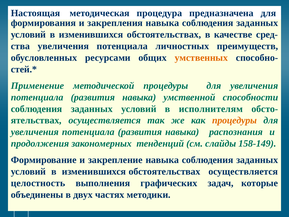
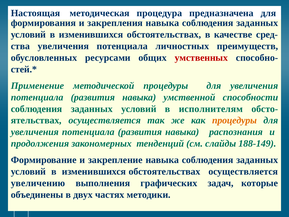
умственных colour: orange -> red
158-149: 158-149 -> 188-149
целостность: целостность -> увеличению
